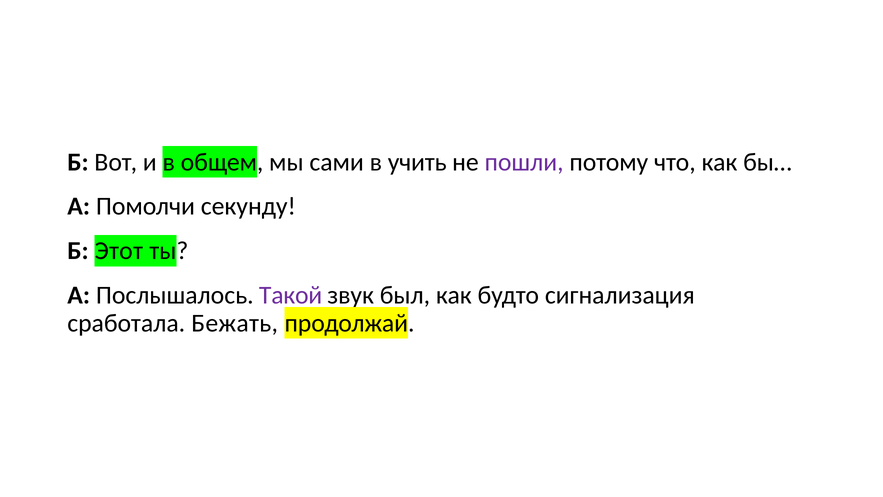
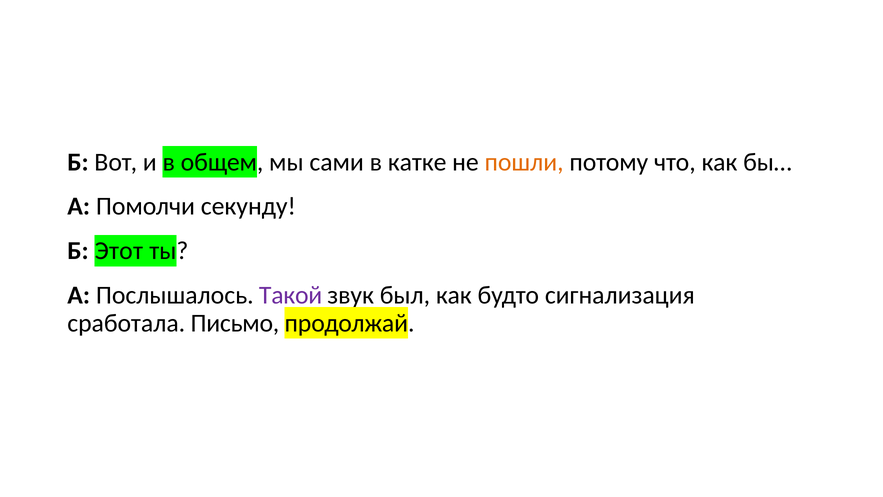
учить: учить -> катке
пошли colour: purple -> orange
Бежать: Бежать -> Письмо
